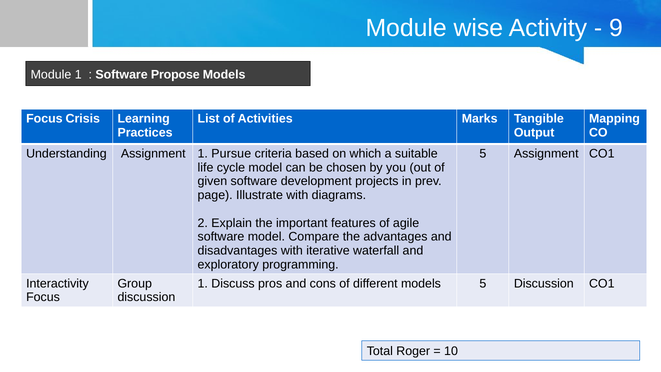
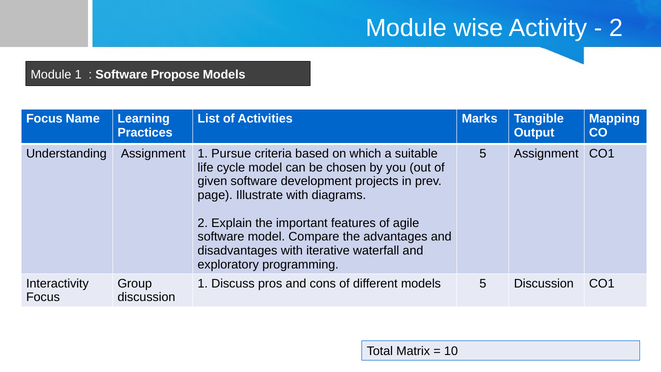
9 at (616, 28): 9 -> 2
Crisis: Crisis -> Name
Roger: Roger -> Matrix
